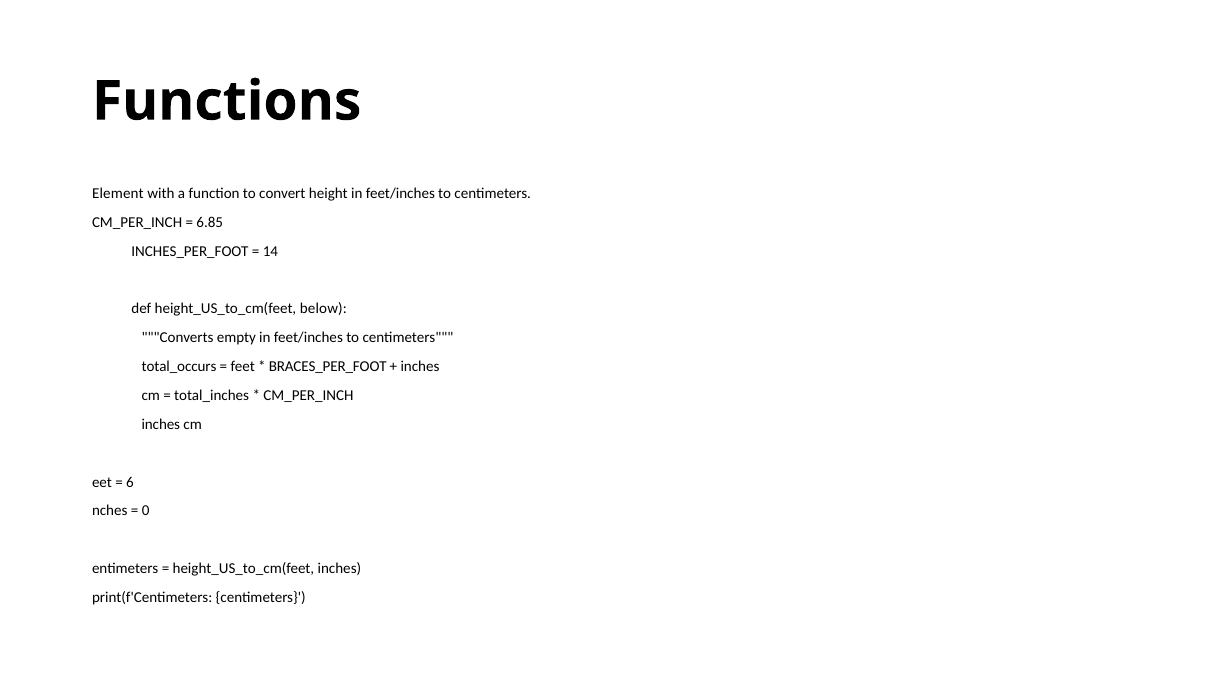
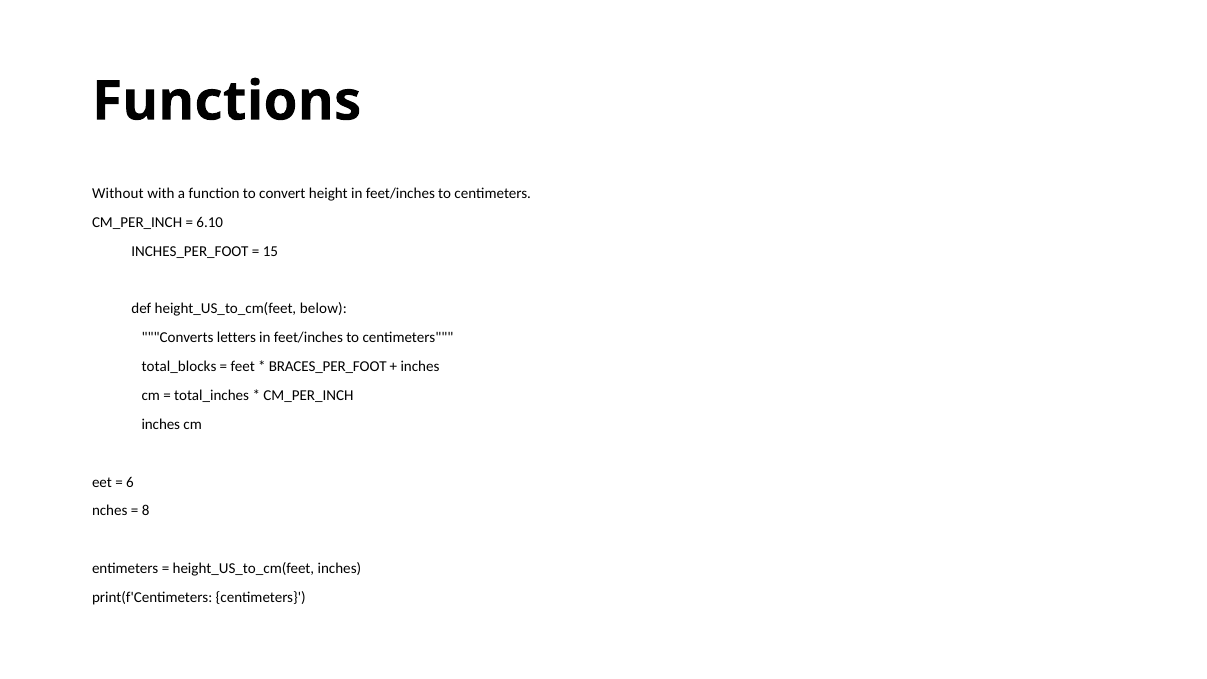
Element: Element -> Without
6.85: 6.85 -> 6.10
14: 14 -> 15
empty: empty -> letters
total_occurs: total_occurs -> total_blocks
0: 0 -> 8
